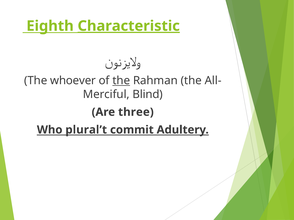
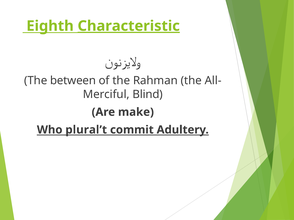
whoever: whoever -> between
the at (121, 81) underline: present -> none
three: three -> make
